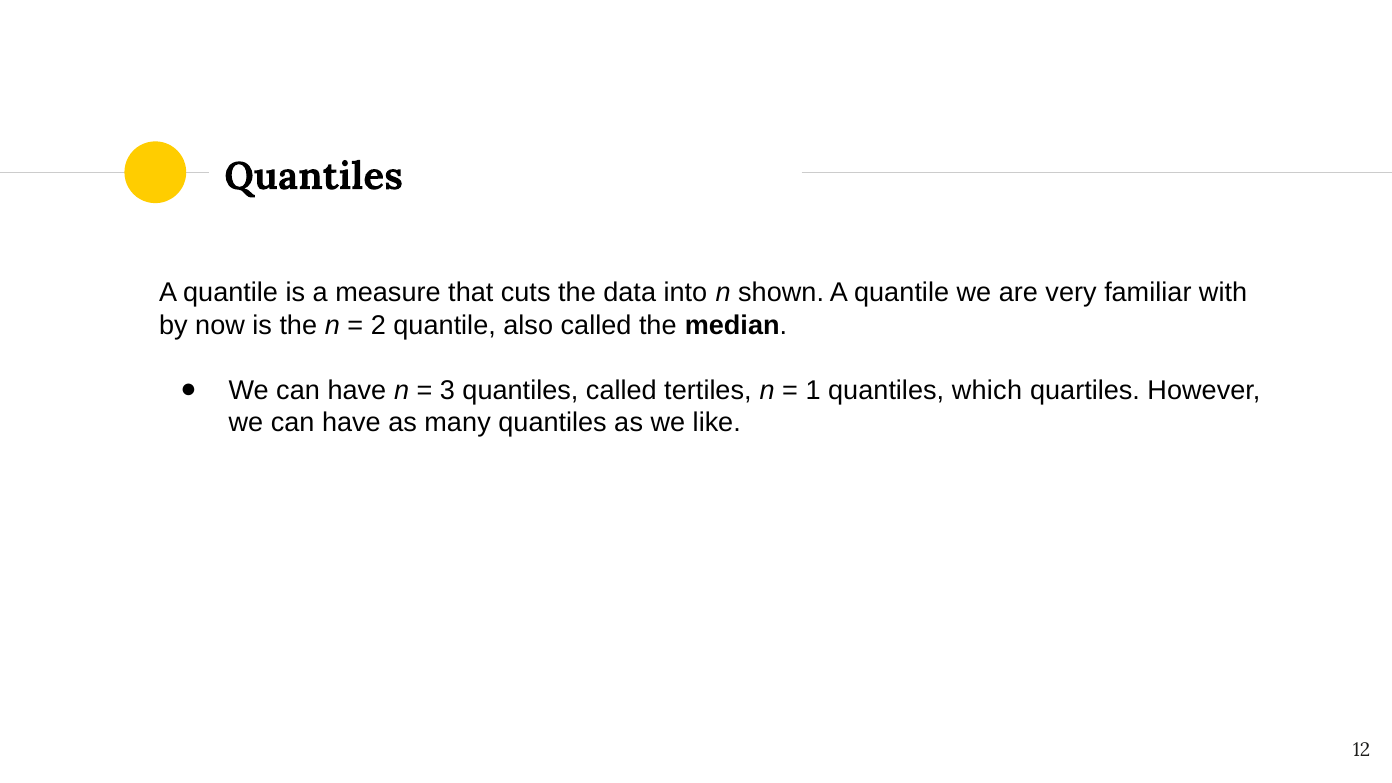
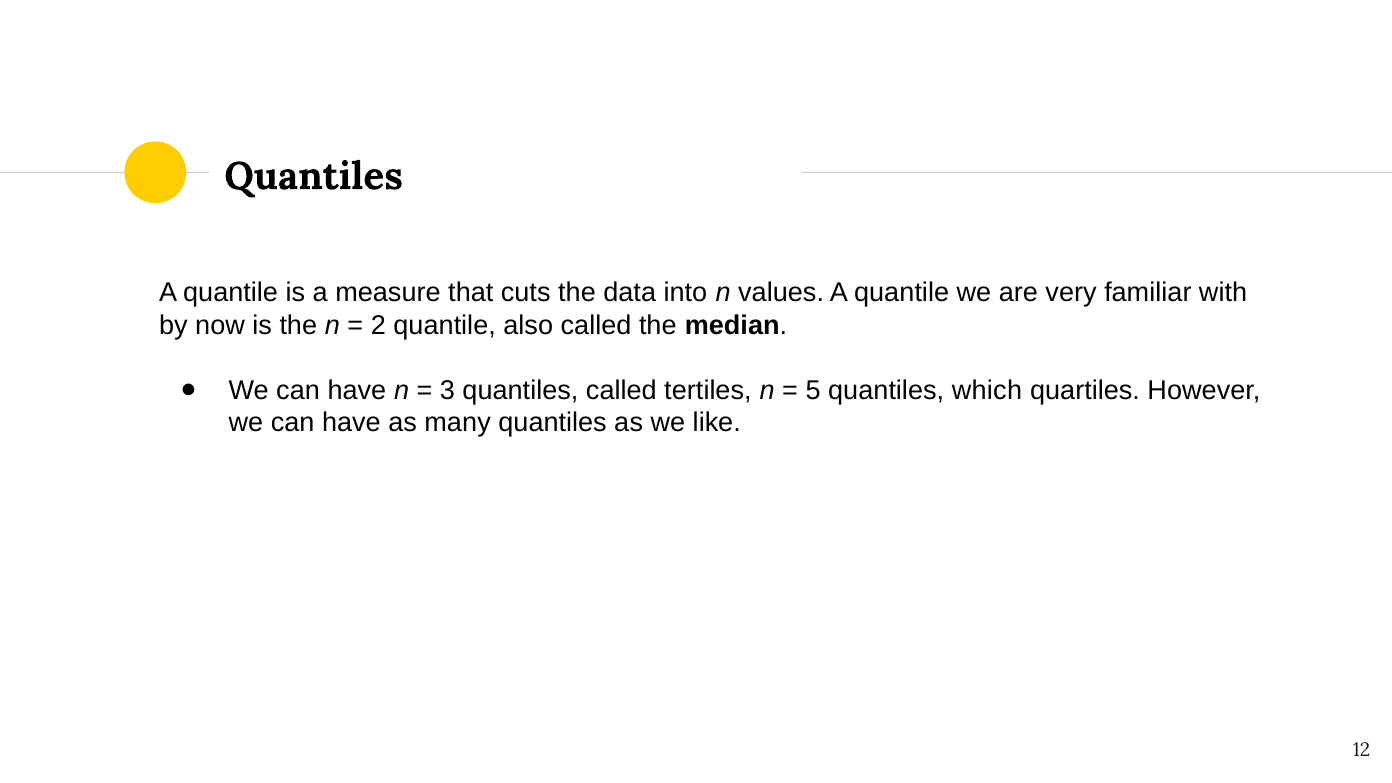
shown: shown -> values
1: 1 -> 5
